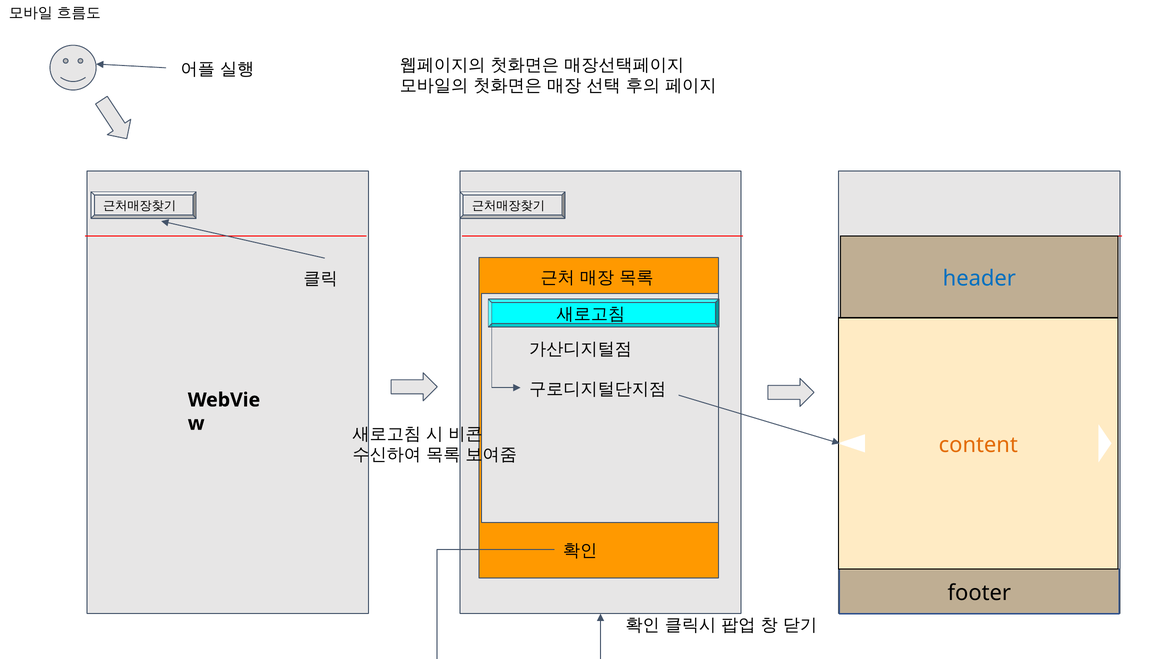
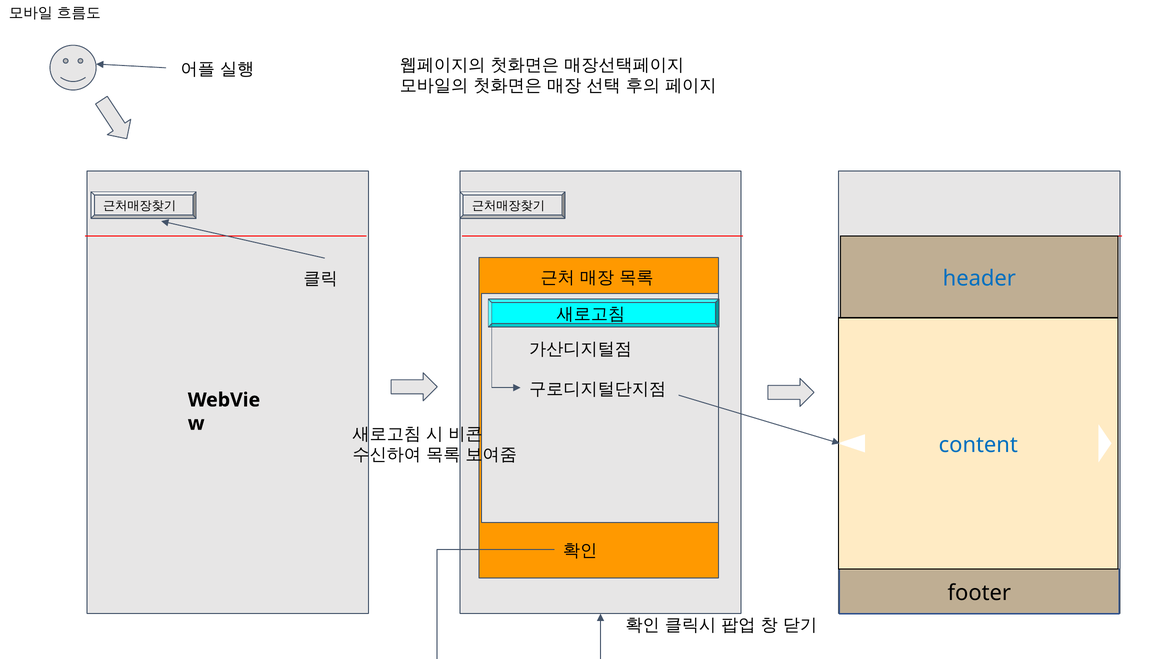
content colour: orange -> blue
